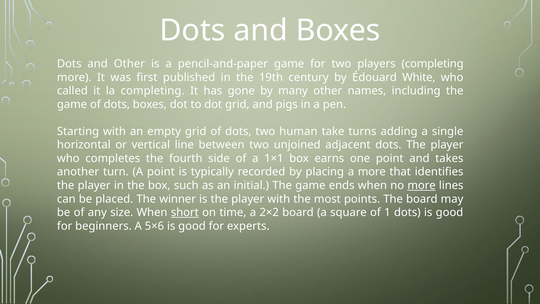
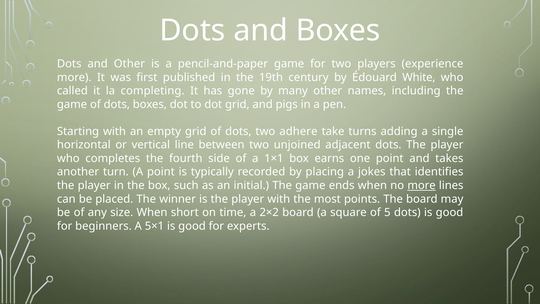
players completing: completing -> experience
human: human -> adhere
a more: more -> jokes
short underline: present -> none
1: 1 -> 5
5×6: 5×6 -> 5×1
